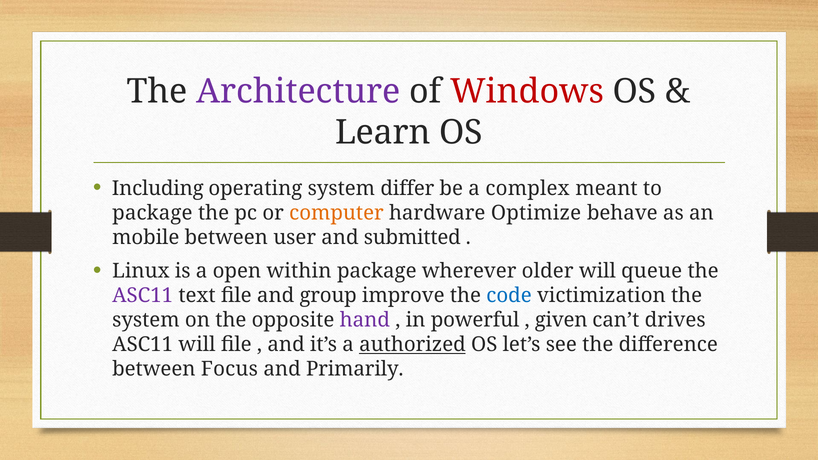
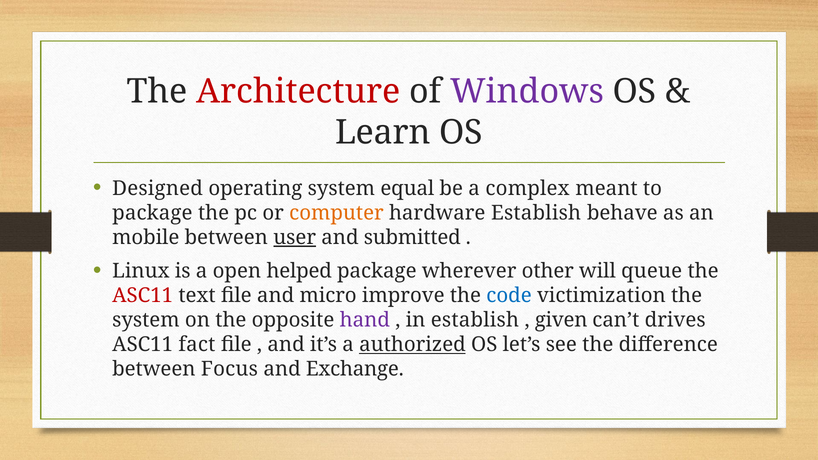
Architecture colour: purple -> red
Windows colour: red -> purple
Including: Including -> Designed
differ: differ -> equal
hardware Optimize: Optimize -> Establish
user underline: none -> present
within: within -> helped
older: older -> other
ASC11 at (143, 296) colour: purple -> red
group: group -> micro
in powerful: powerful -> establish
ASC11 will: will -> fact
Primarily: Primarily -> Exchange
